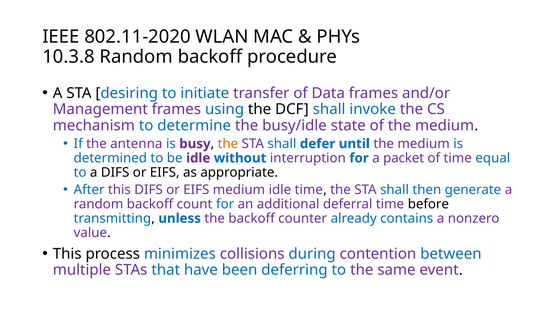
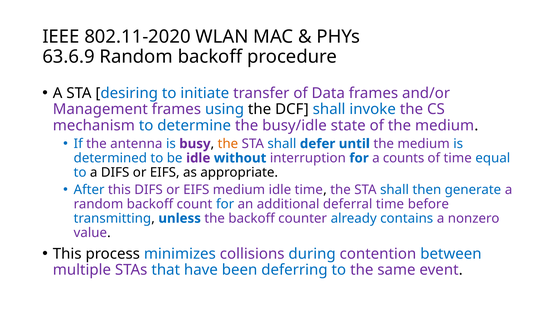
10.3.8: 10.3.8 -> 63.6.9
packet: packet -> counts
before colour: black -> purple
